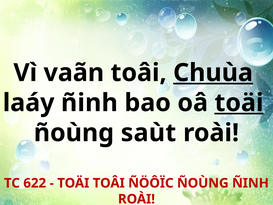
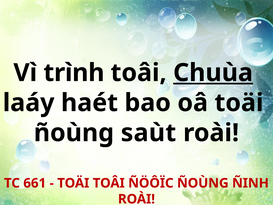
vaãn: vaãn -> trình
laáy ñinh: ñinh -> haét
toäi at (239, 103) underline: present -> none
622: 622 -> 661
